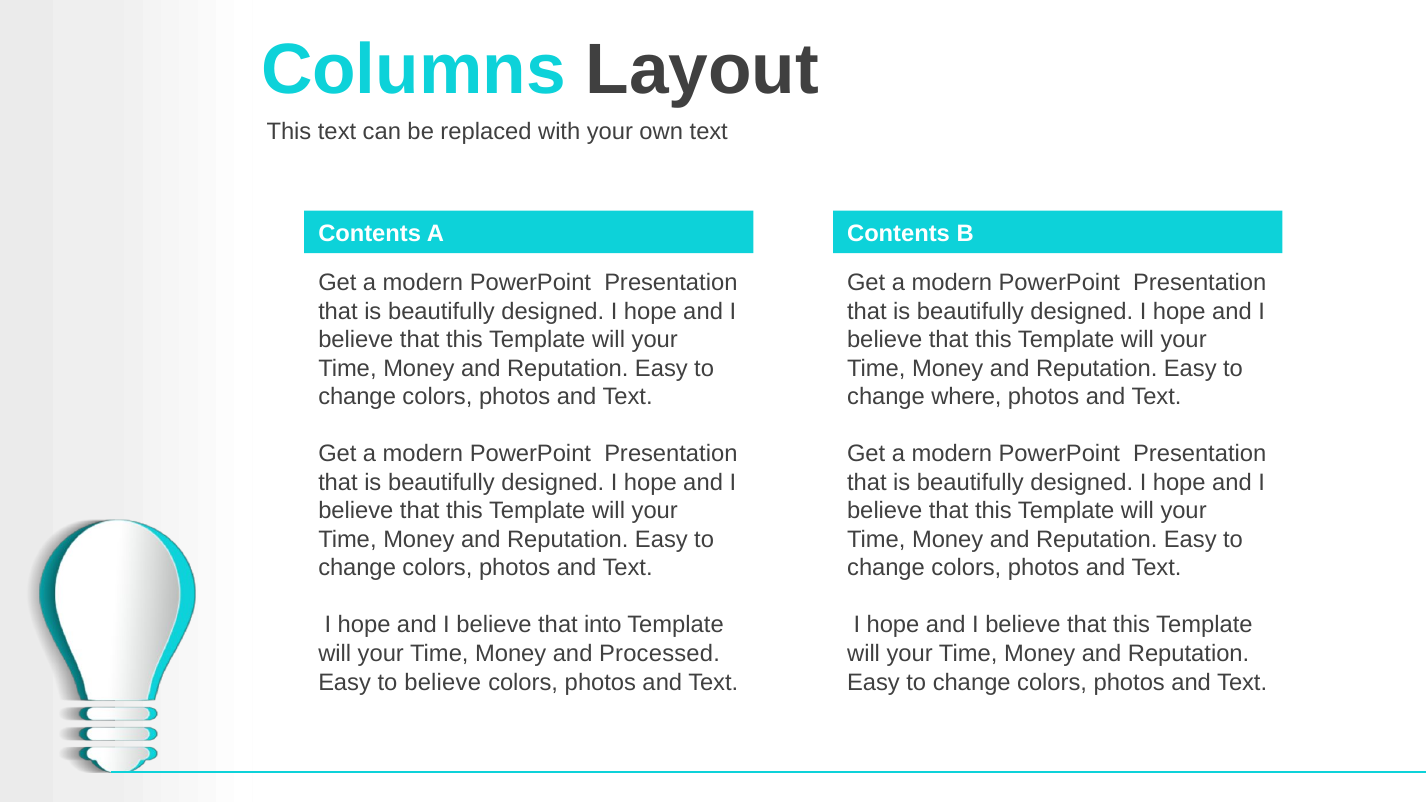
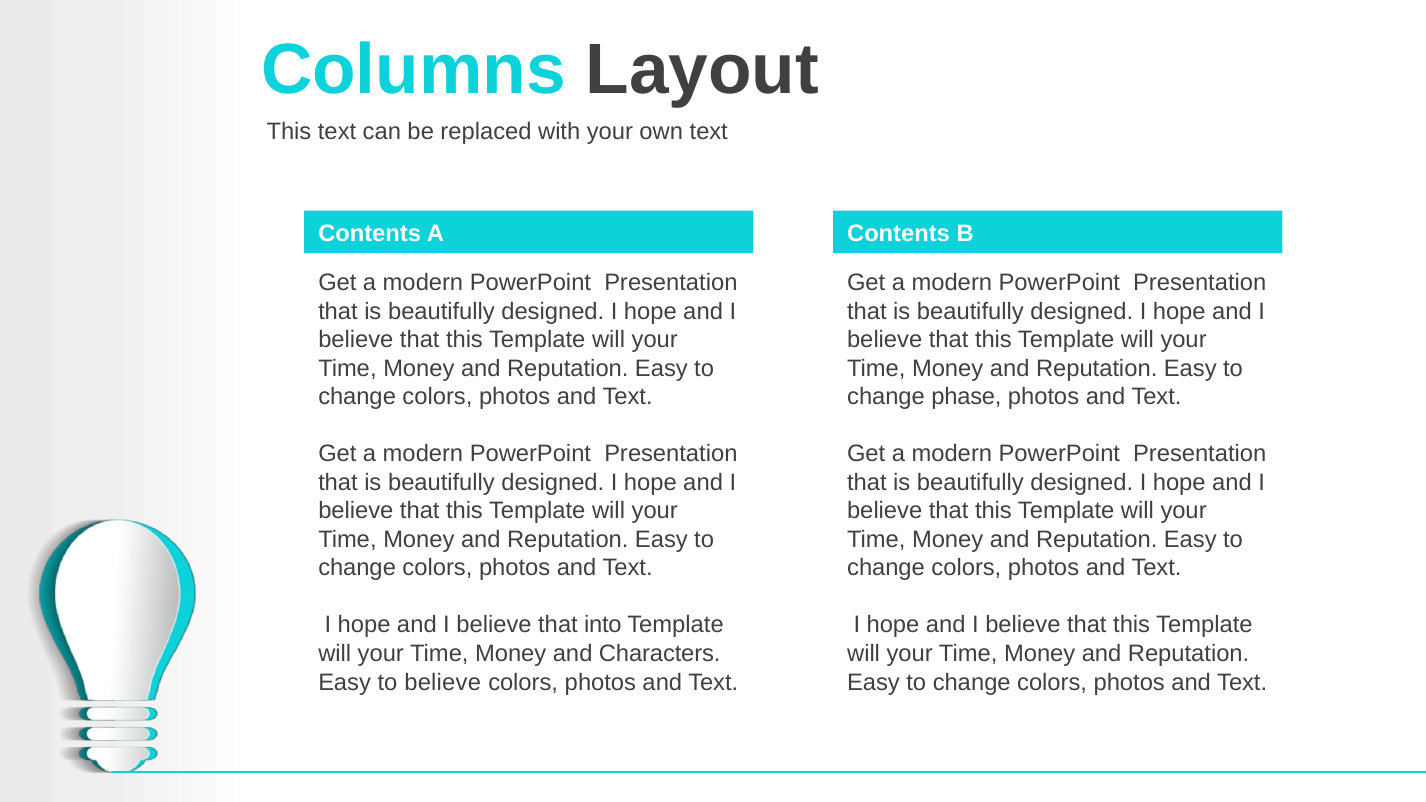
where: where -> phase
Processed: Processed -> Characters
